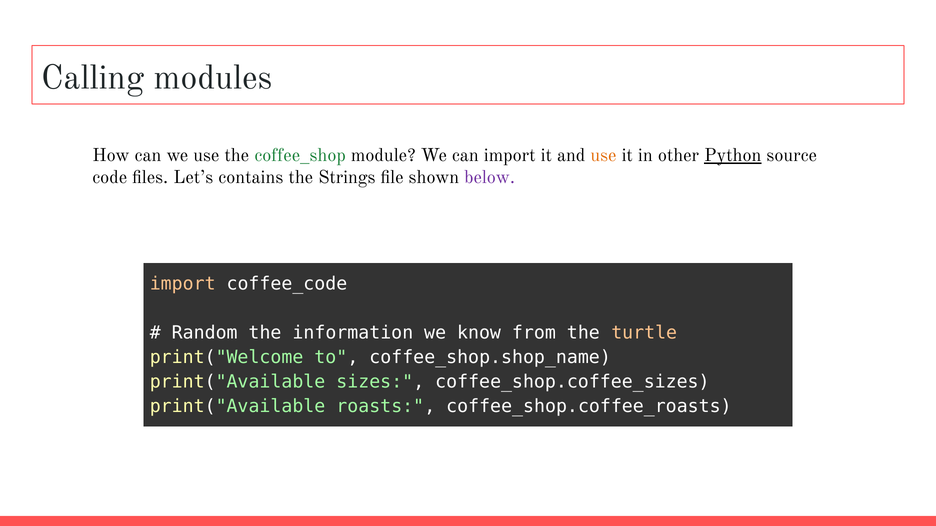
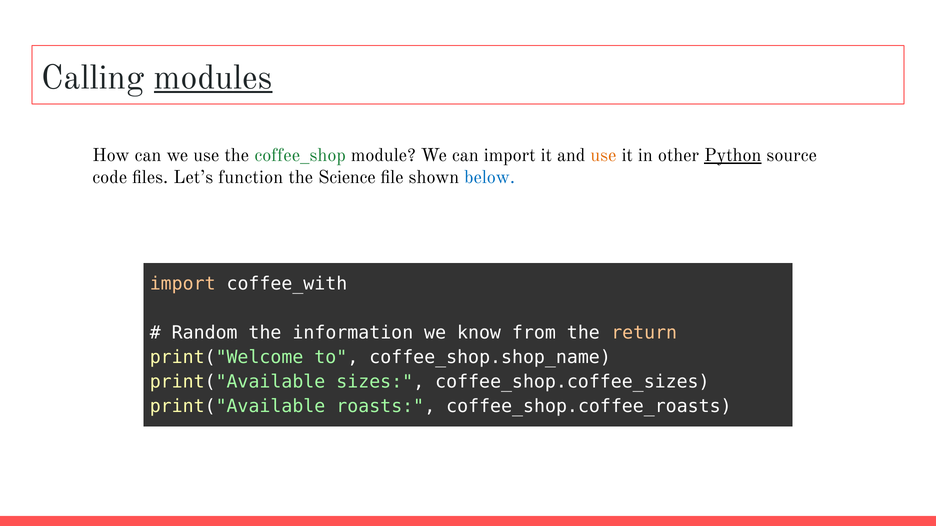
modules underline: none -> present
contains: contains -> function
Strings: Strings -> Science
below colour: purple -> blue
coffee_code: coffee_code -> coffee_with
turtle: turtle -> return
